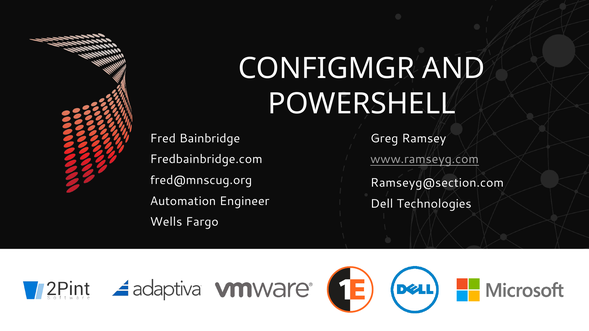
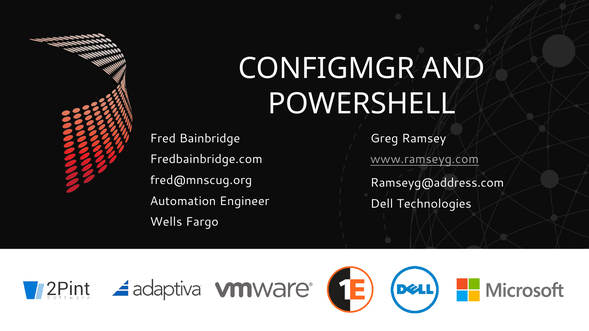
Ramseyg@section.com: Ramseyg@section.com -> Ramseyg@address.com
